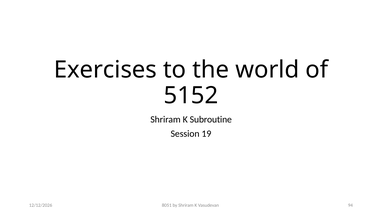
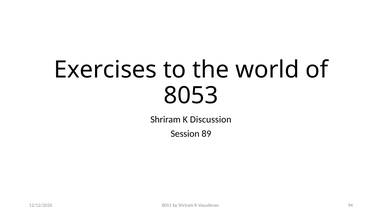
5152: 5152 -> 8053
Subroutine: Subroutine -> Discussion
19: 19 -> 89
